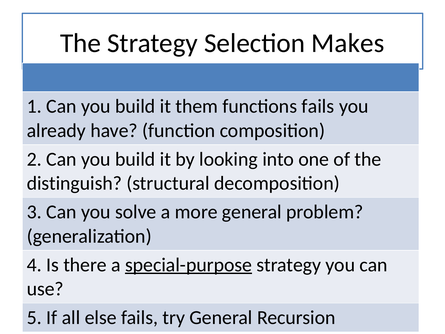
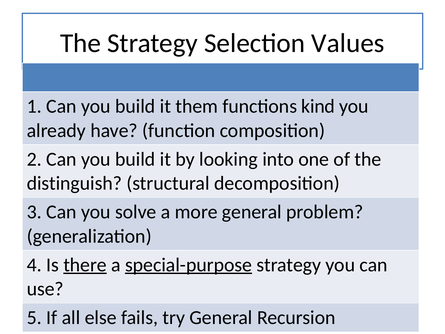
Makes: Makes -> Values
functions fails: fails -> kind
there underline: none -> present
